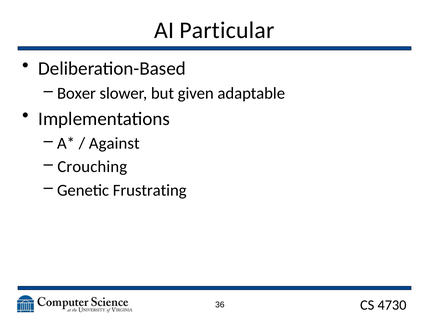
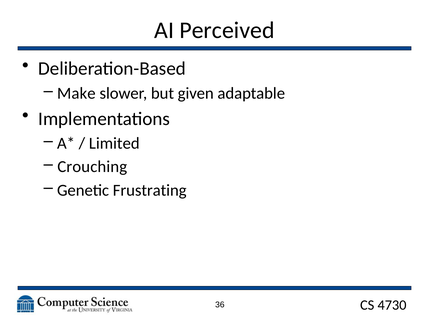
Particular: Particular -> Perceived
Boxer: Boxer -> Make
Against: Against -> Limited
